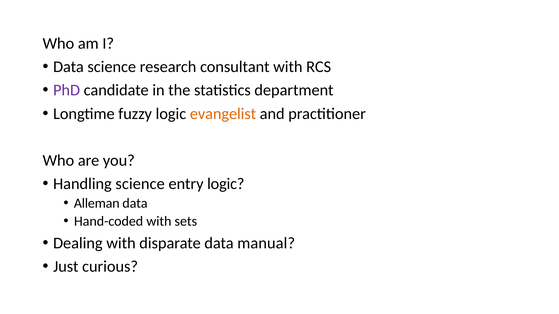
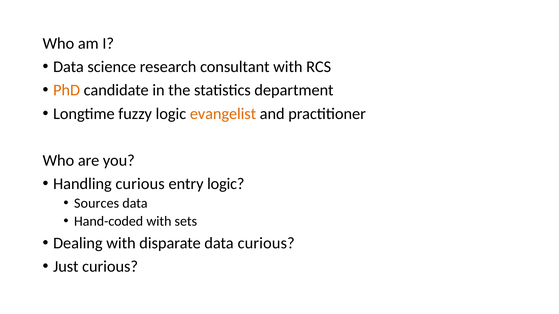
PhD colour: purple -> orange
Handling science: science -> curious
Alleman: Alleman -> Sources
data manual: manual -> curious
